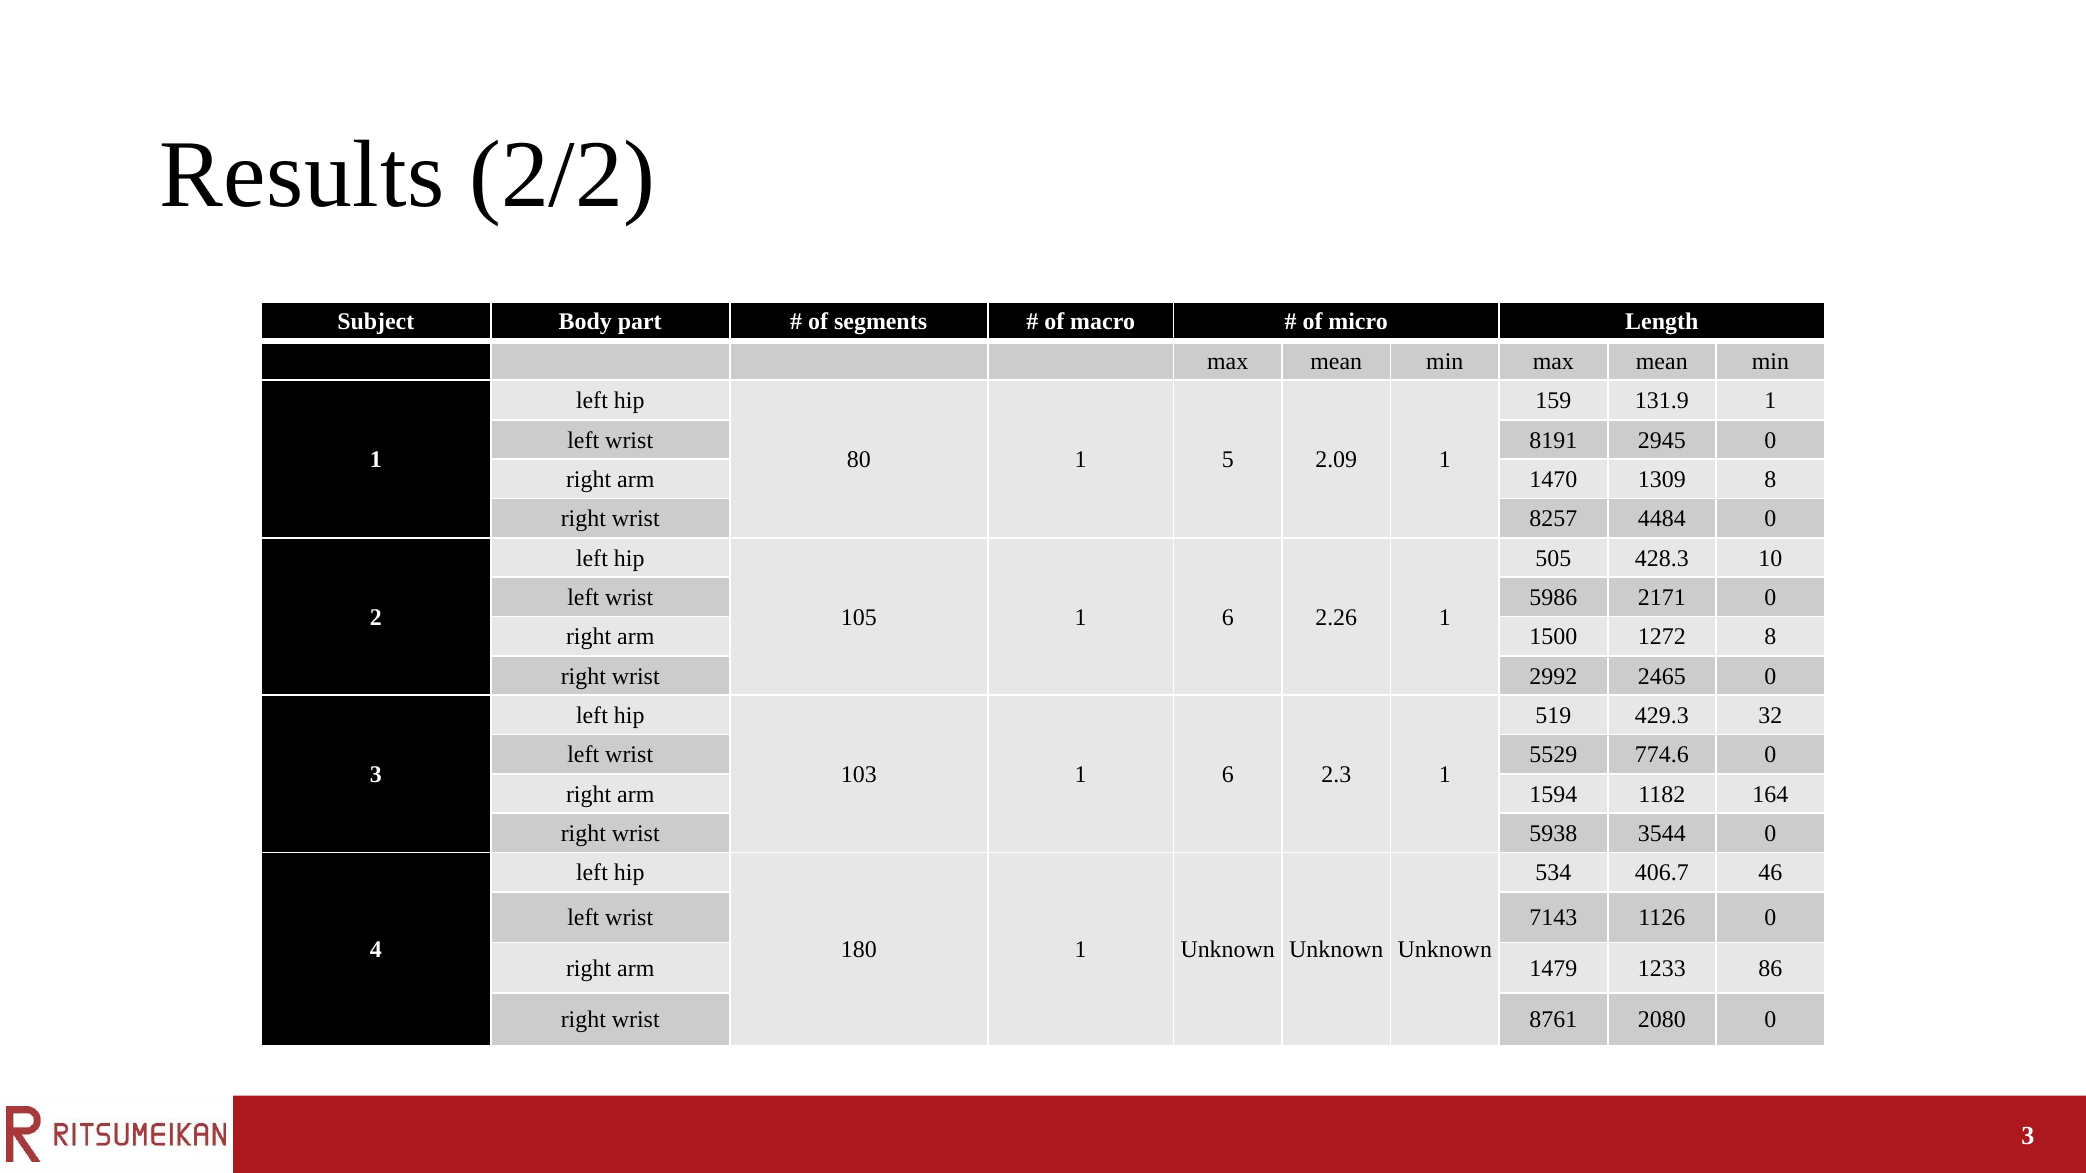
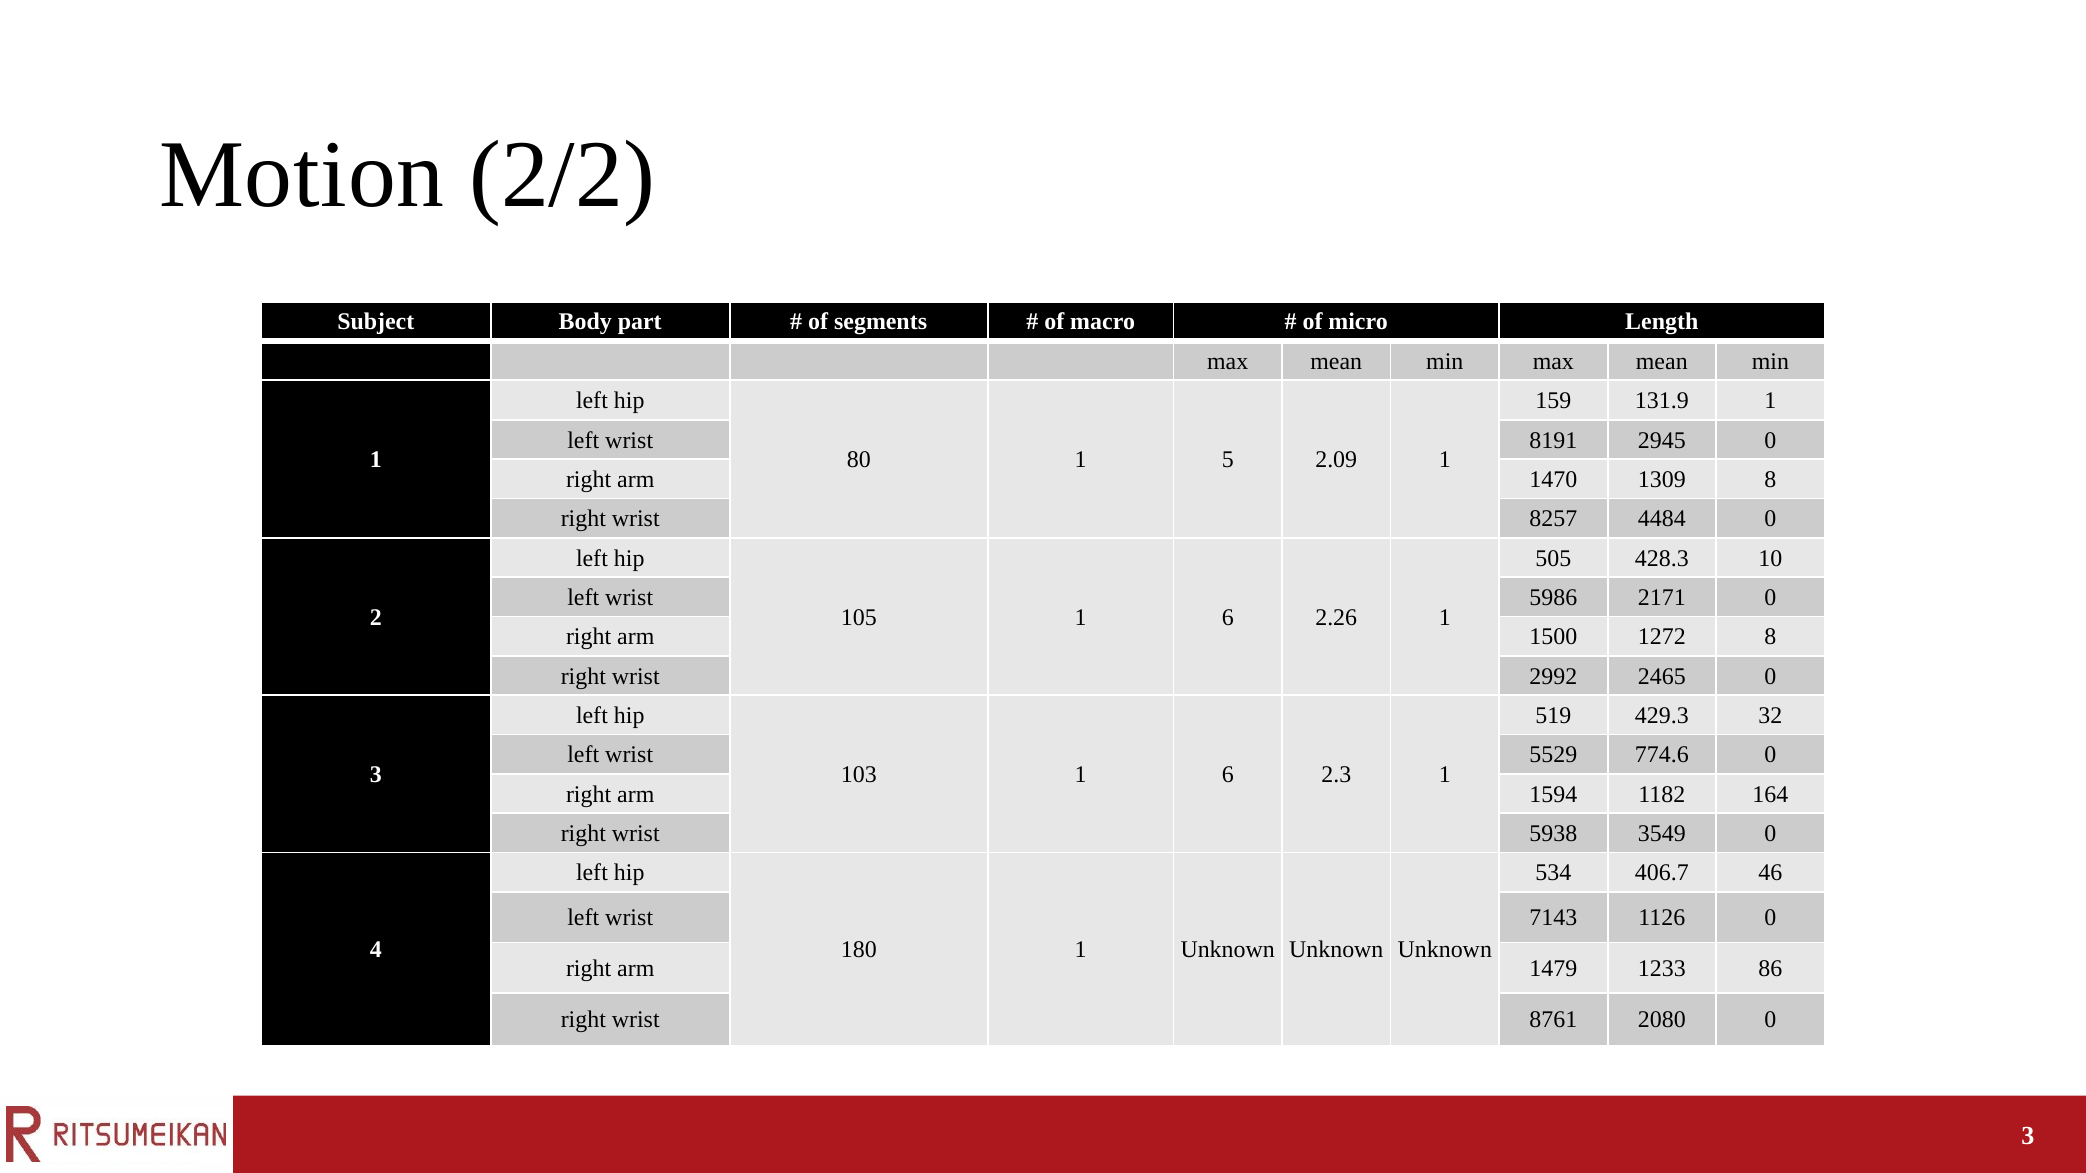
Results: Results -> Motion
3544: 3544 -> 3549
